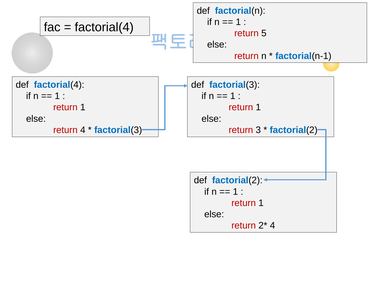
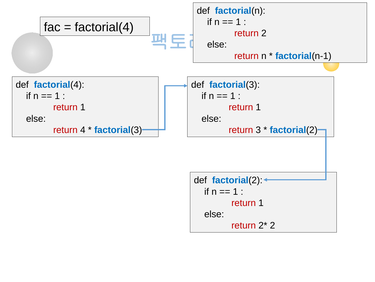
return 5: 5 -> 2
4 at (273, 225): 4 -> 2
